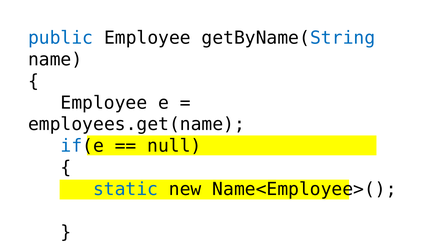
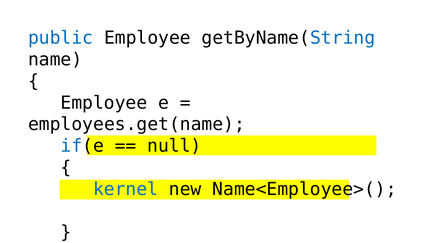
static: static -> kernel
